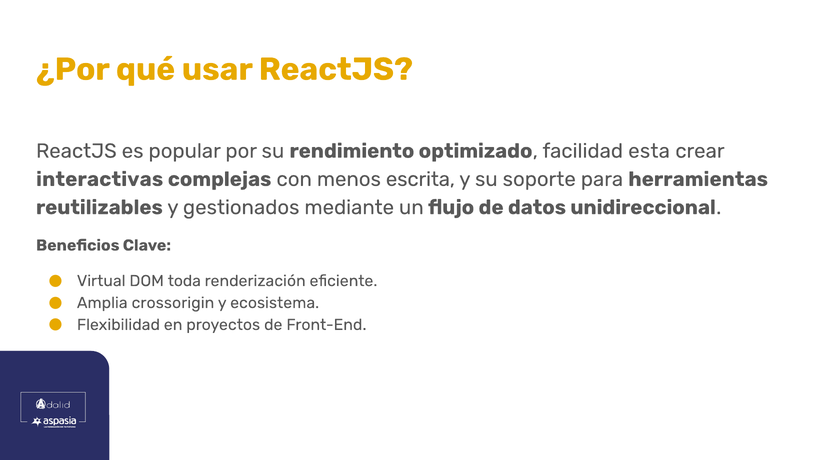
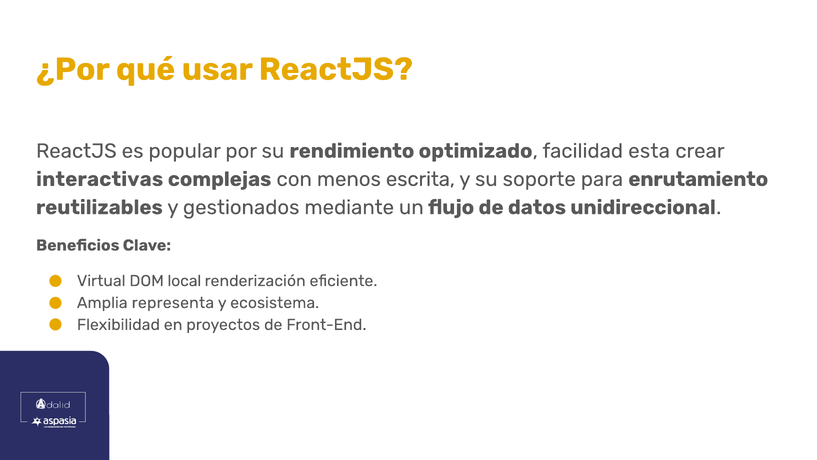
herramientas: herramientas -> enrutamiento
toda: toda -> local
crossorigin: crossorigin -> representa
